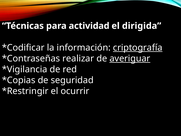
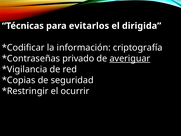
actividad: actividad -> evitarlos
criptografía underline: present -> none
realizar: realizar -> privado
